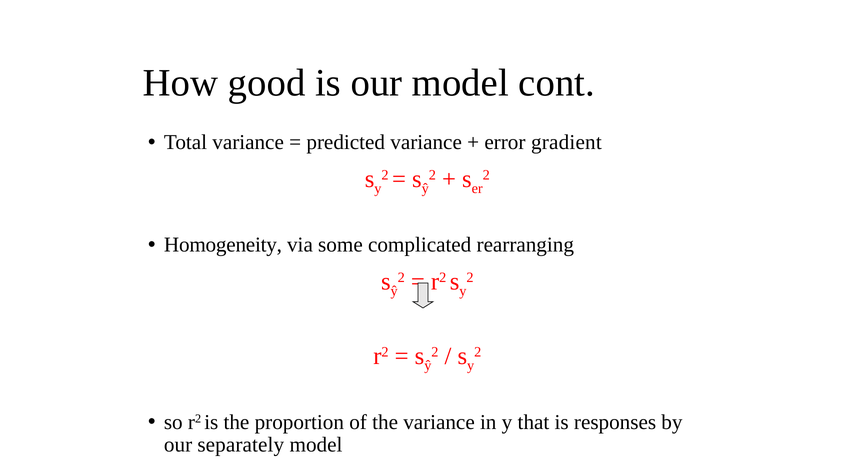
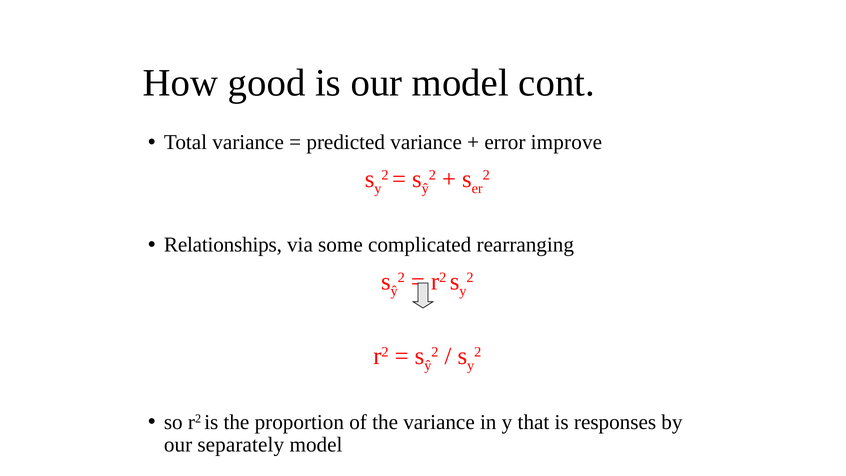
gradient: gradient -> improve
Homogeneity: Homogeneity -> Relationships
